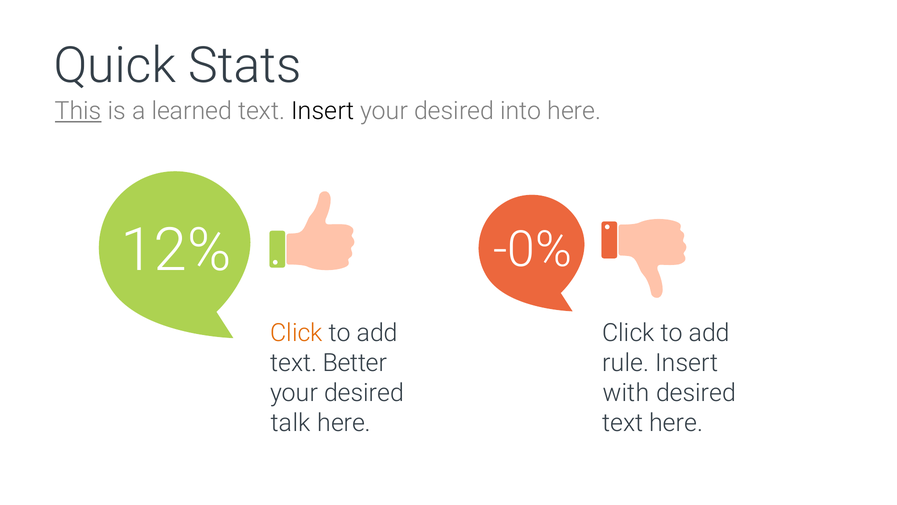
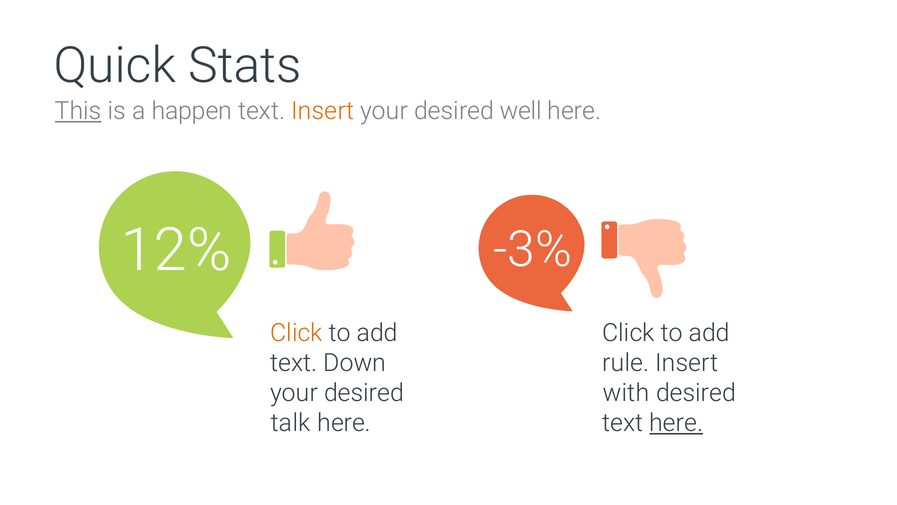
learned: learned -> happen
Insert at (323, 111) colour: black -> orange
into: into -> well
-0%: -0% -> -3%
Better: Better -> Down
here at (676, 423) underline: none -> present
